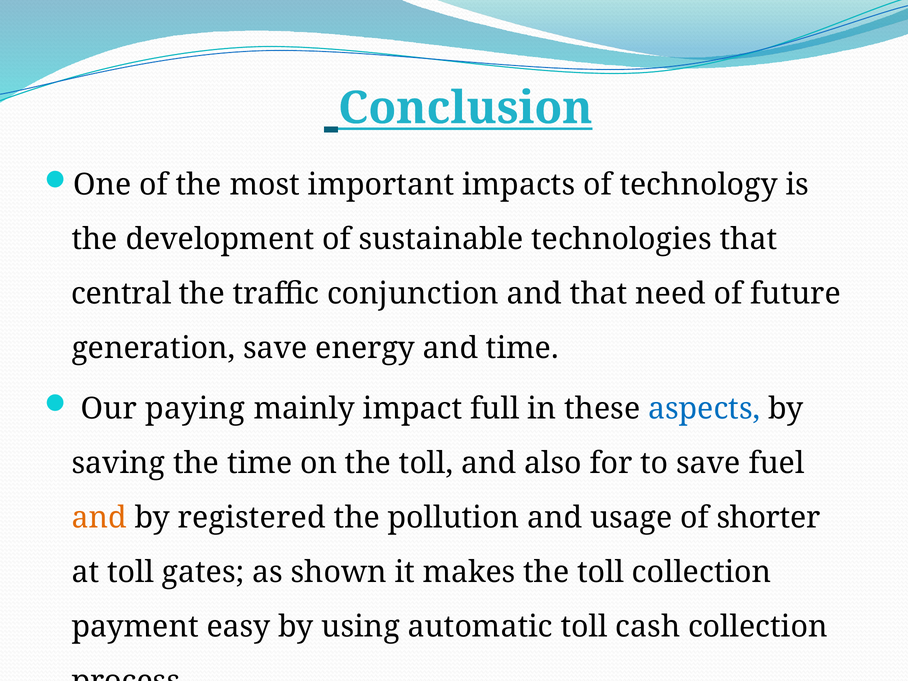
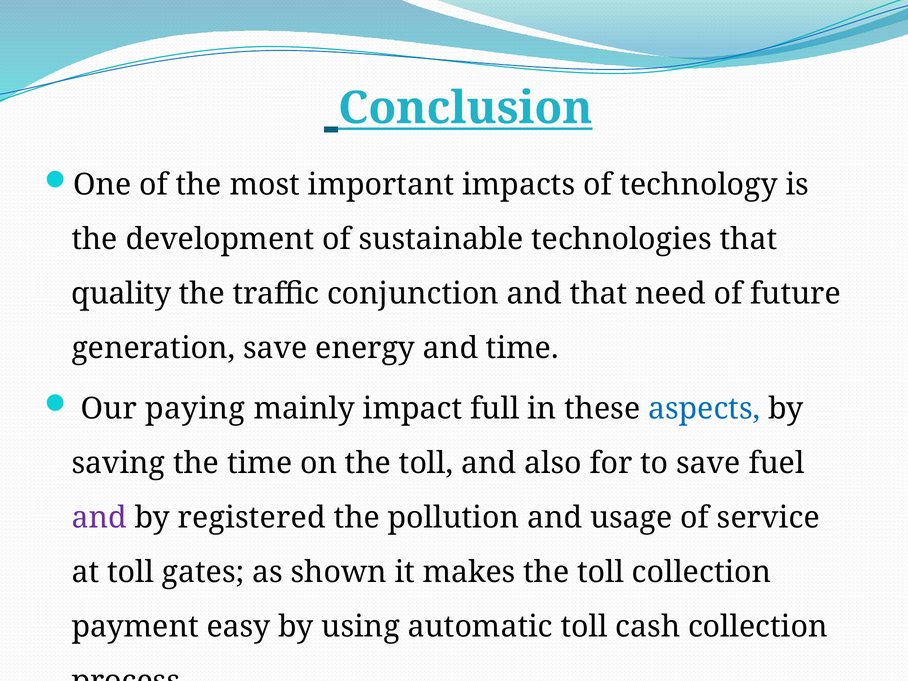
central: central -> quality
and at (99, 518) colour: orange -> purple
shorter: shorter -> service
